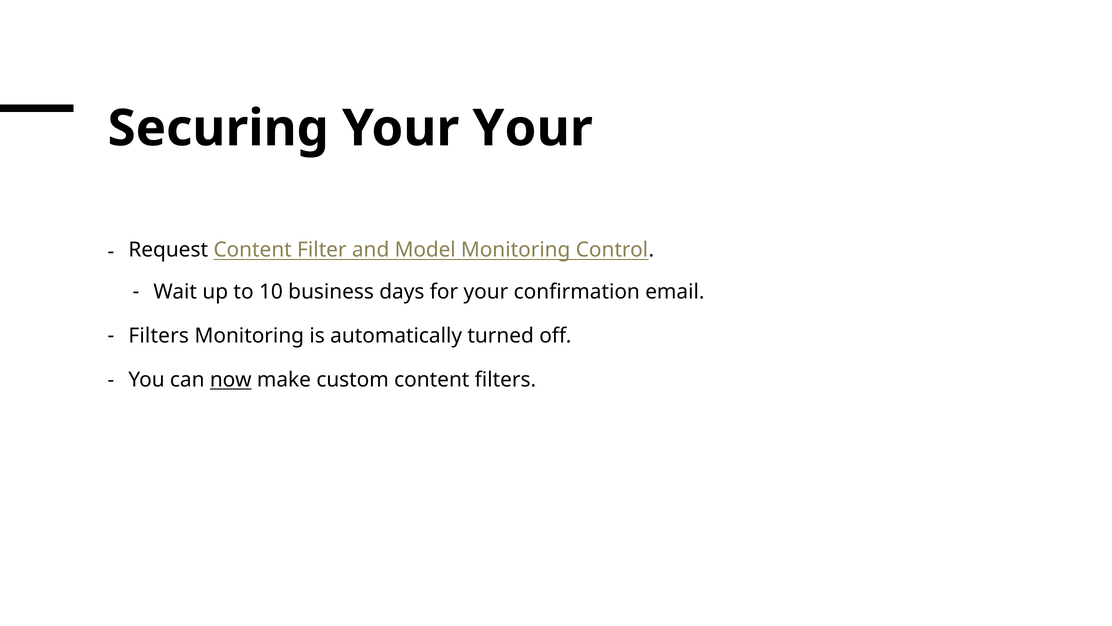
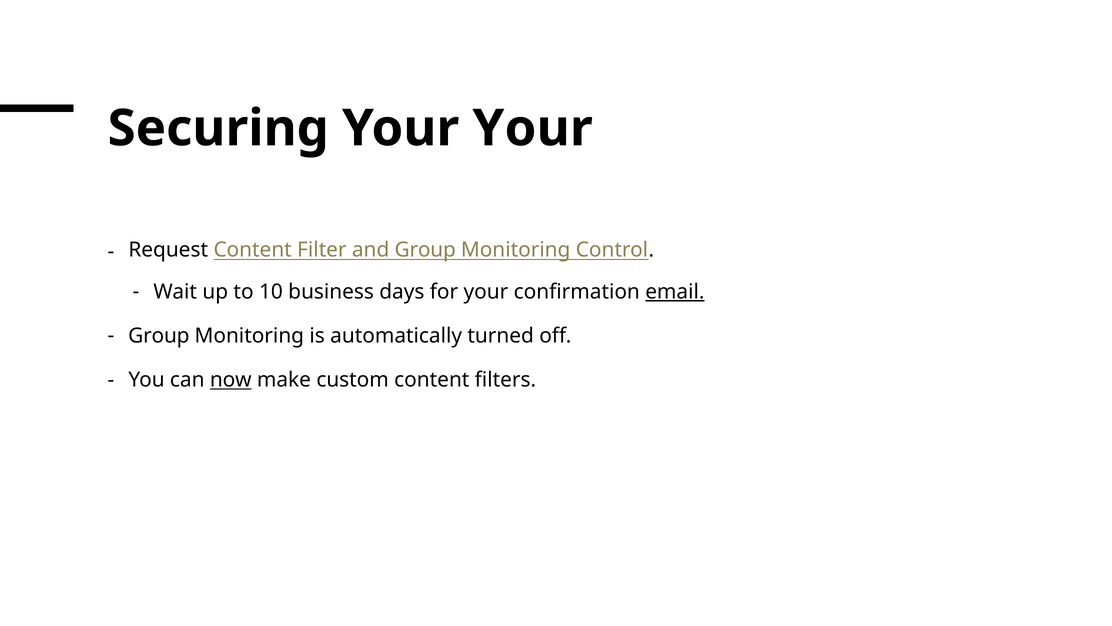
and Model: Model -> Group
email underline: none -> present
Filters at (159, 336): Filters -> Group
